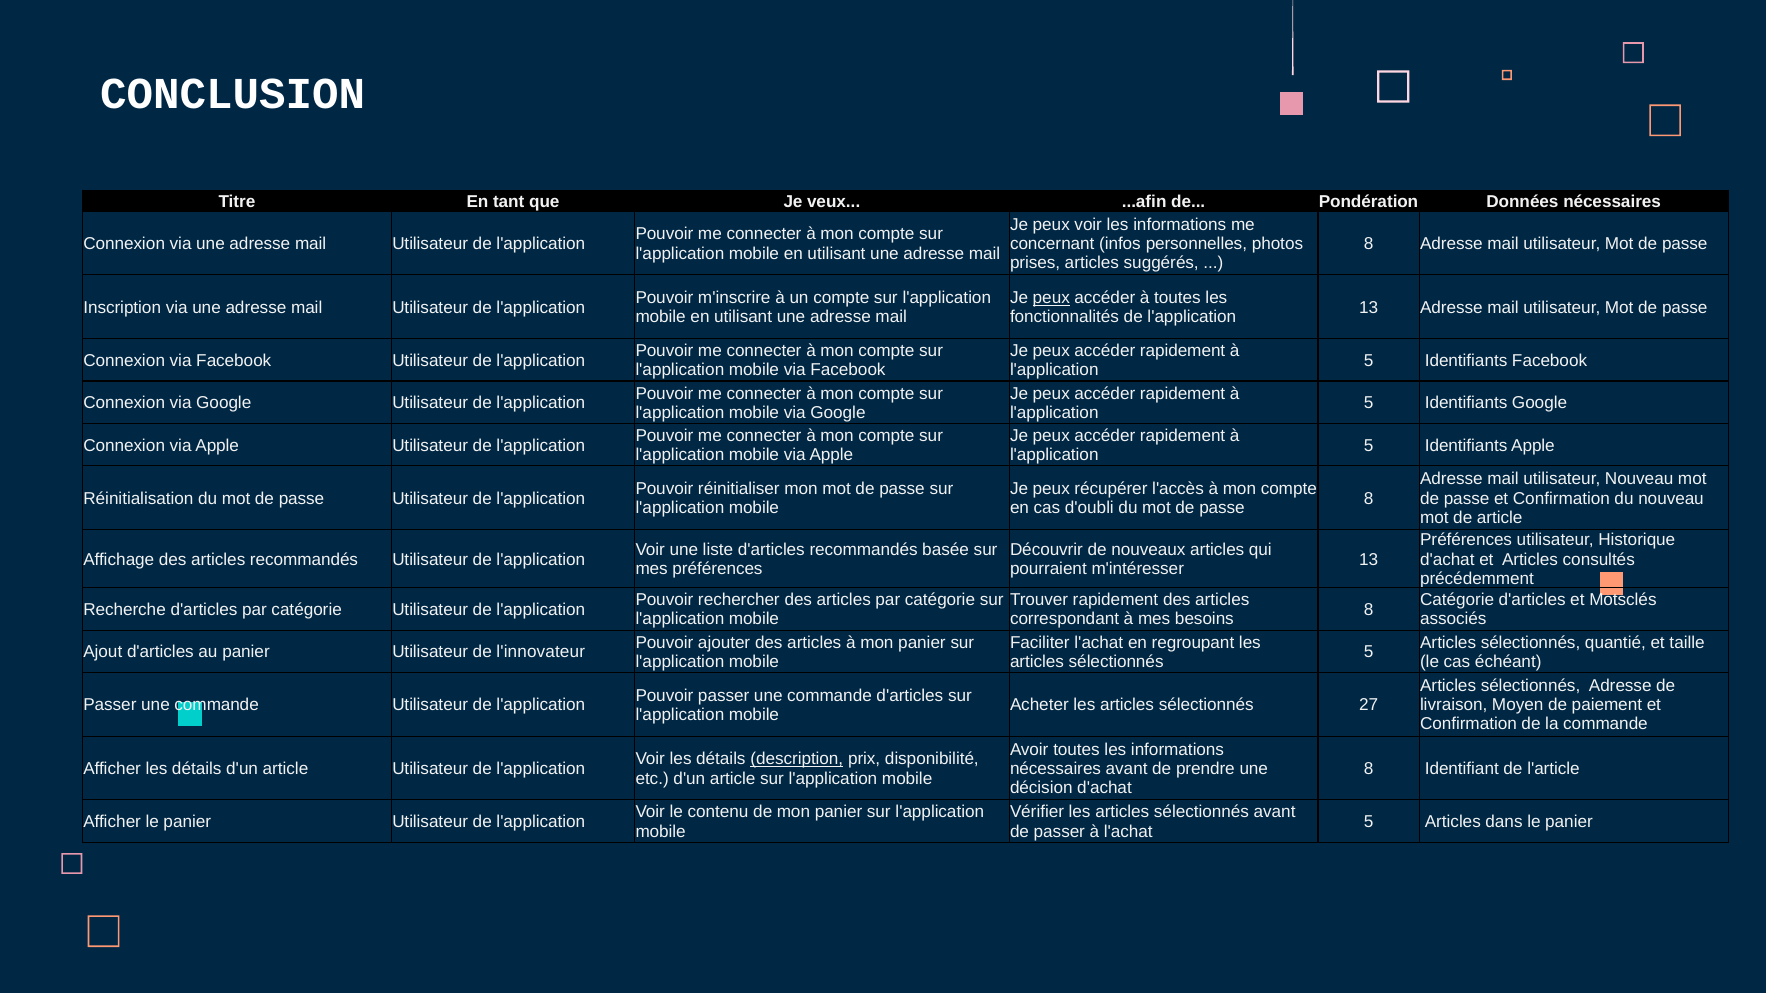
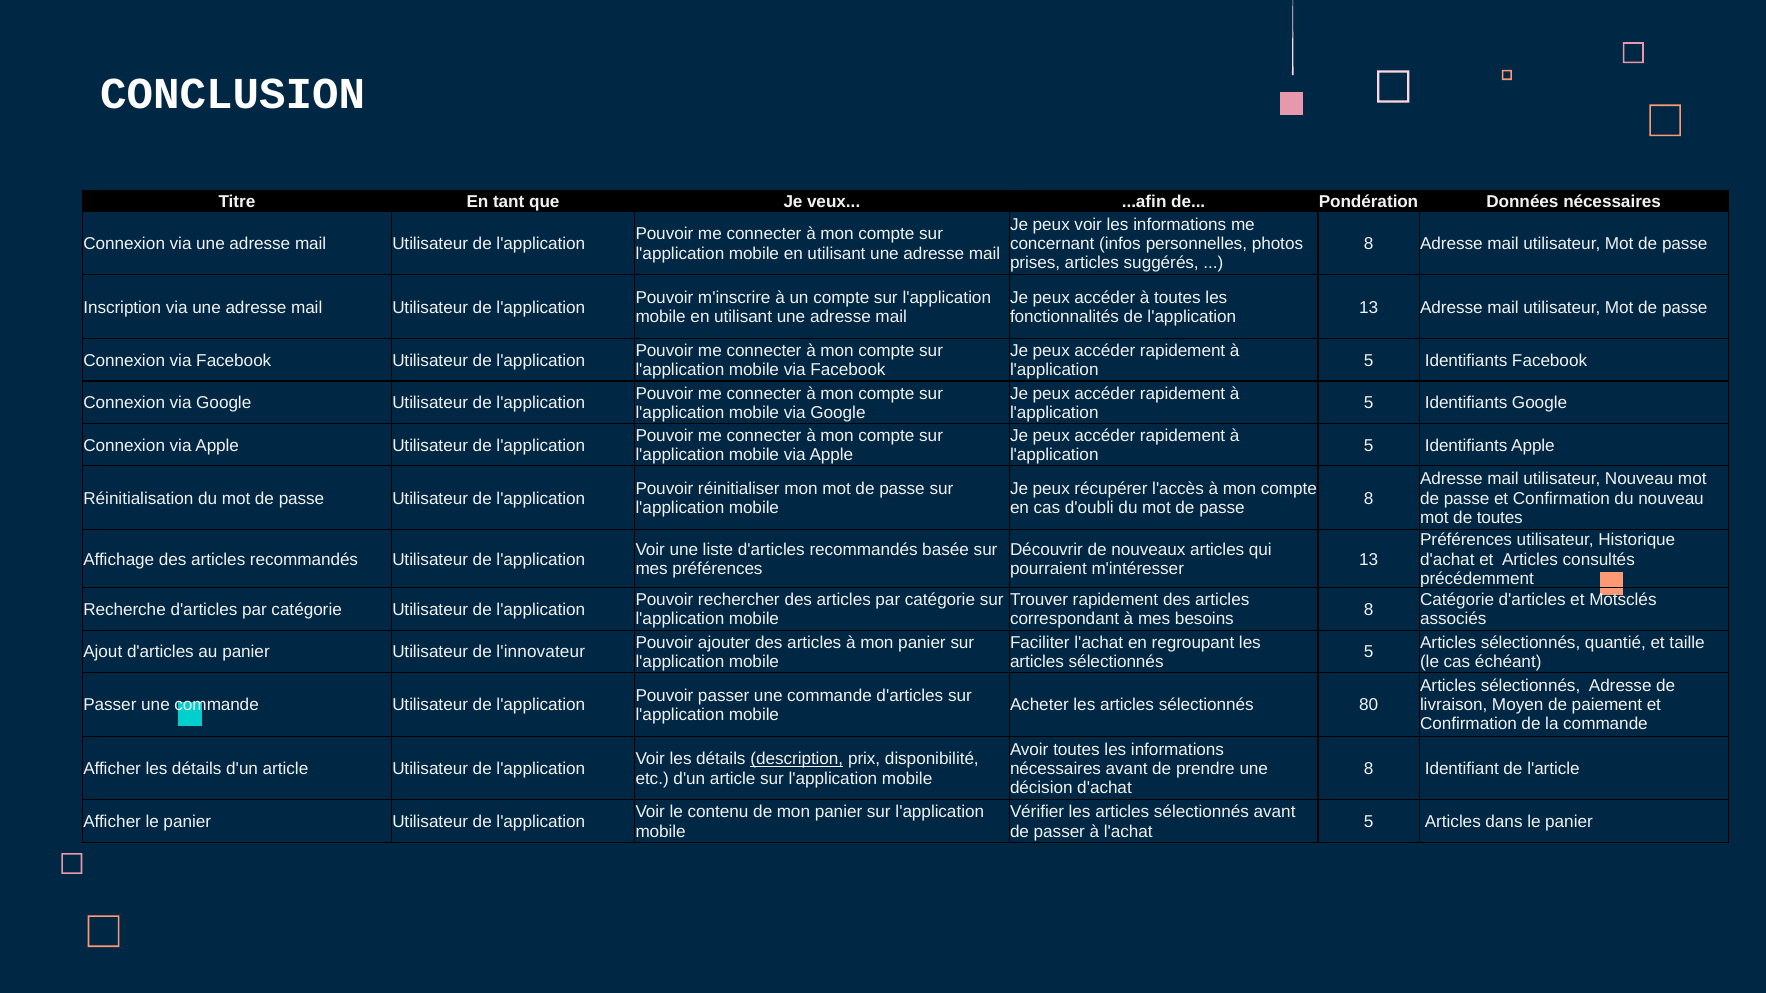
peux at (1051, 298) underline: present -> none
de article: article -> toutes
27: 27 -> 80
